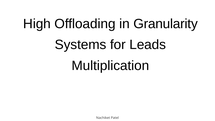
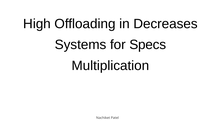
Granularity: Granularity -> Decreases
Leads: Leads -> Specs
